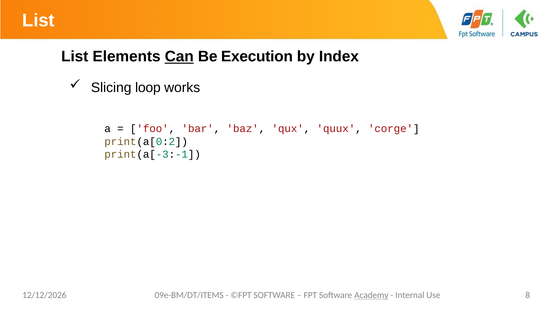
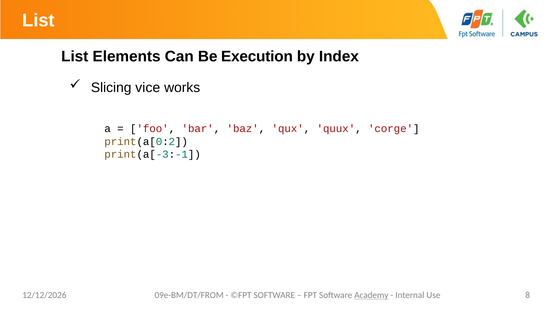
Can underline: present -> none
loop: loop -> vice
09e-BM/DT/ITEMS: 09e-BM/DT/ITEMS -> 09e-BM/DT/FROM
